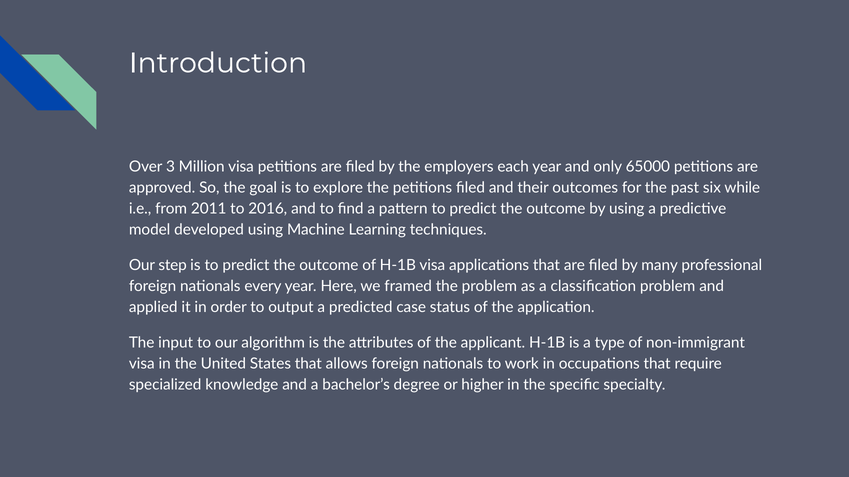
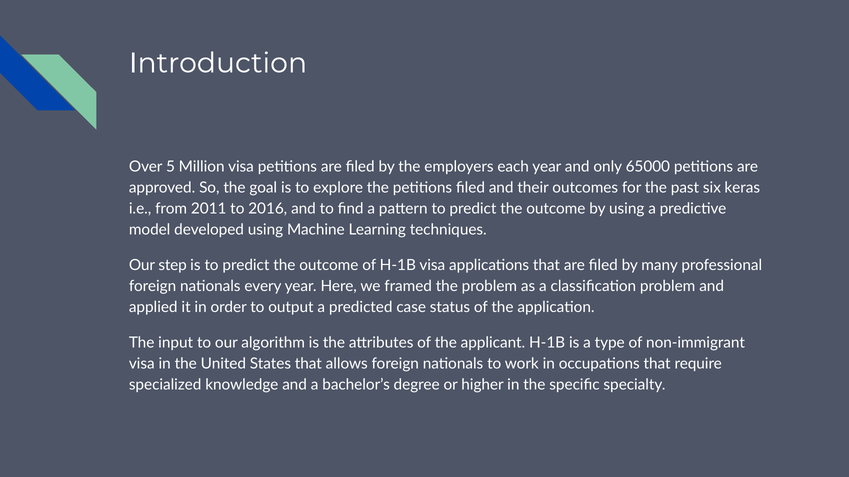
3: 3 -> 5
while: while -> keras
